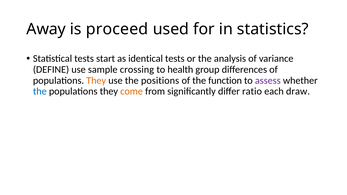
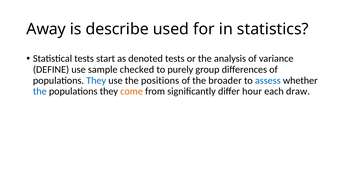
proceed: proceed -> describe
identical: identical -> denoted
crossing: crossing -> checked
health: health -> purely
They at (96, 81) colour: orange -> blue
function: function -> broader
assess colour: purple -> blue
ratio: ratio -> hour
